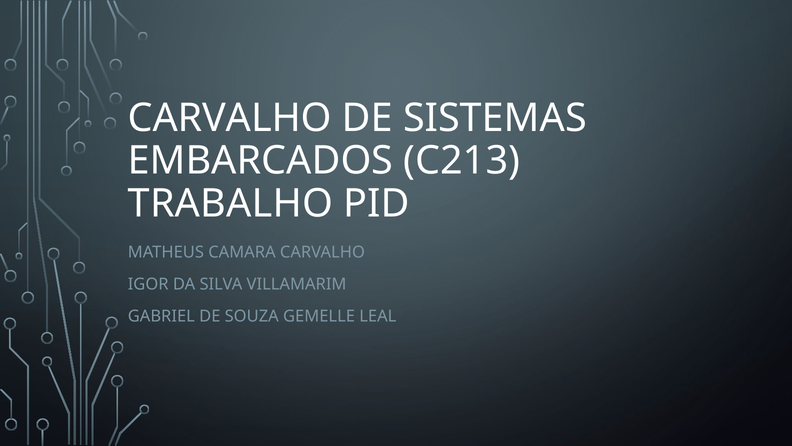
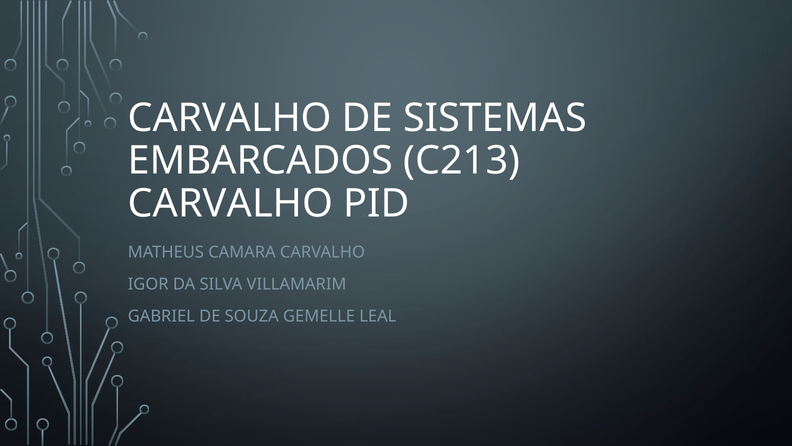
TRABALHO at (230, 203): TRABALHO -> CARVALHO
